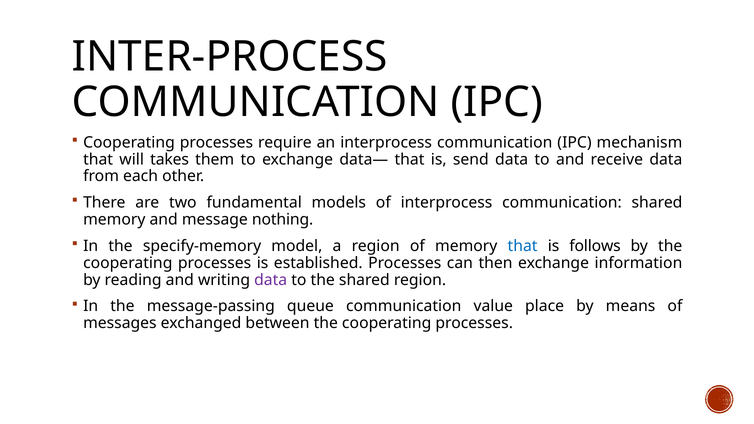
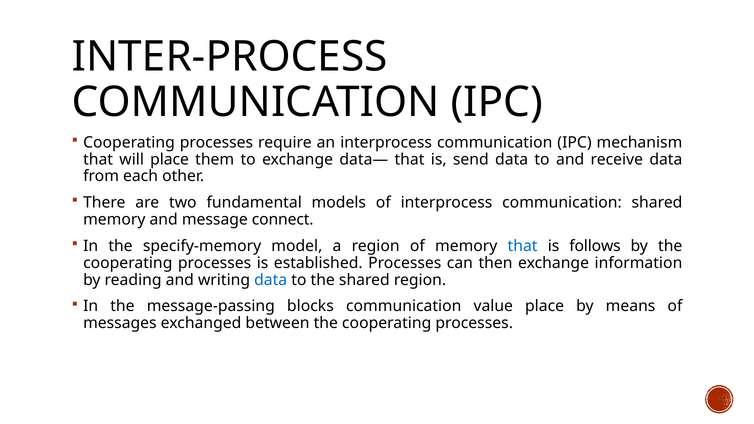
will takes: takes -> place
nothing: nothing -> connect
data at (271, 280) colour: purple -> blue
queue: queue -> blocks
